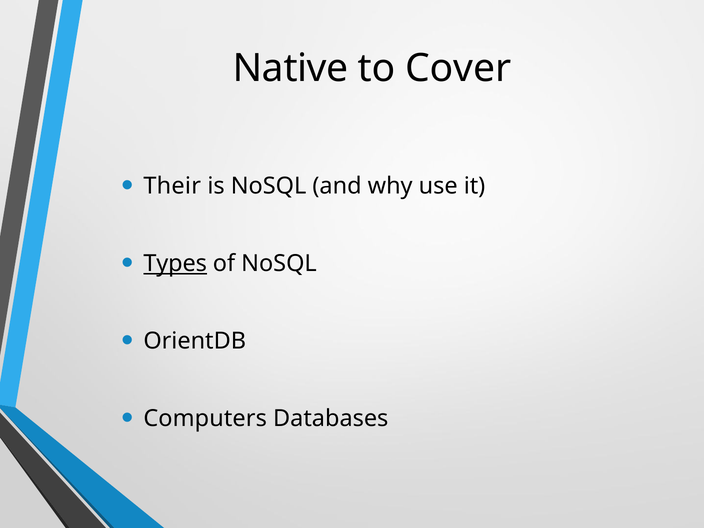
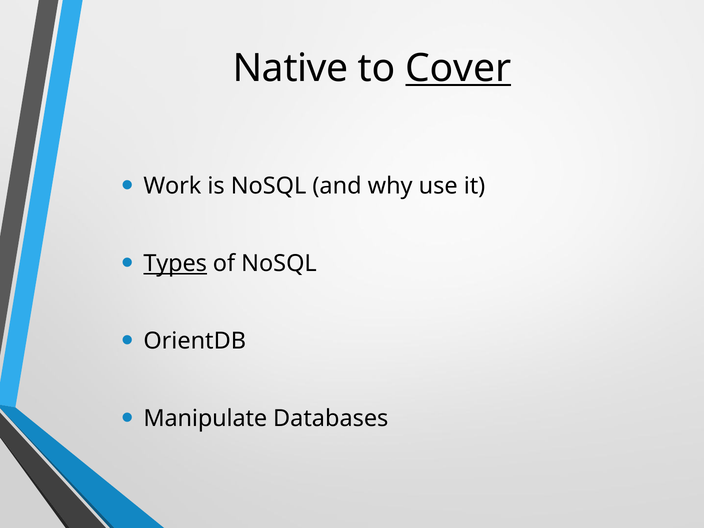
Cover underline: none -> present
Their: Their -> Work
Computers: Computers -> Manipulate
